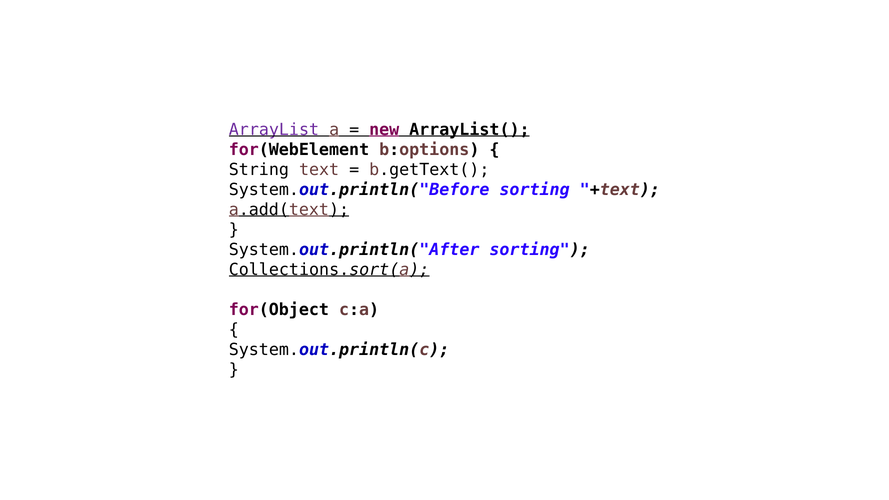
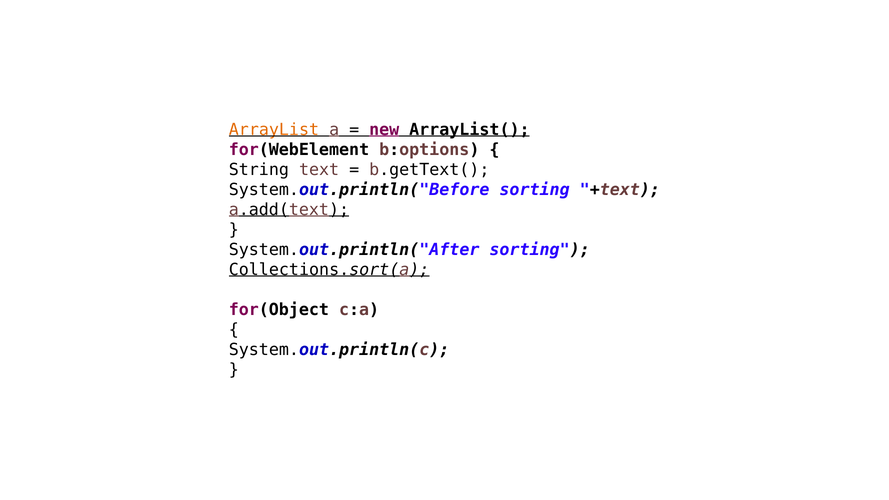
ArrayList colour: purple -> orange
